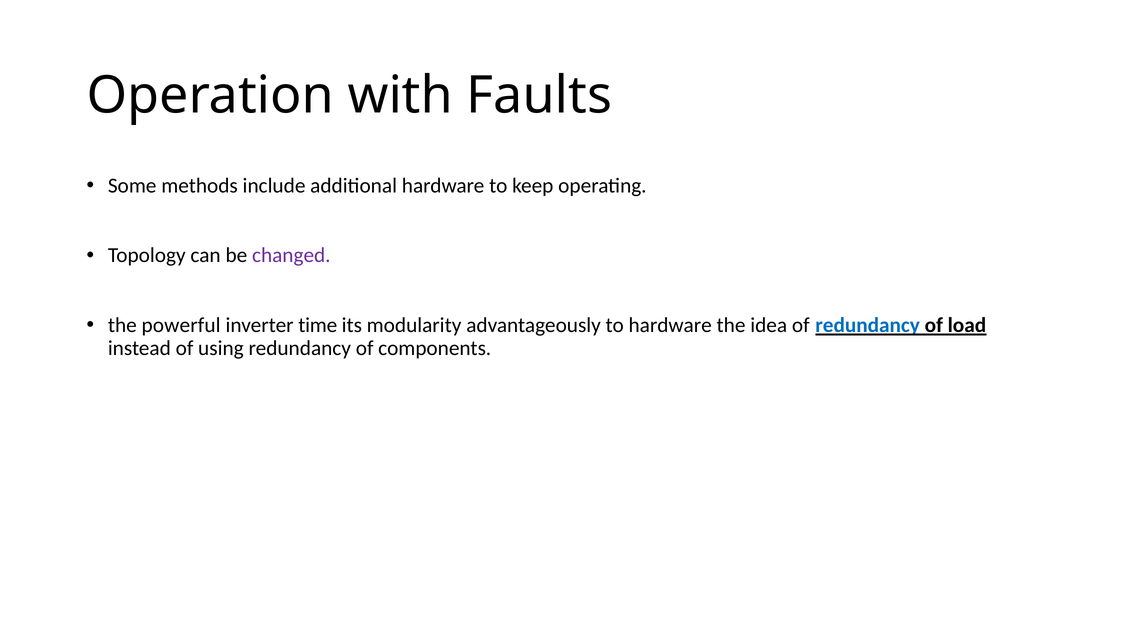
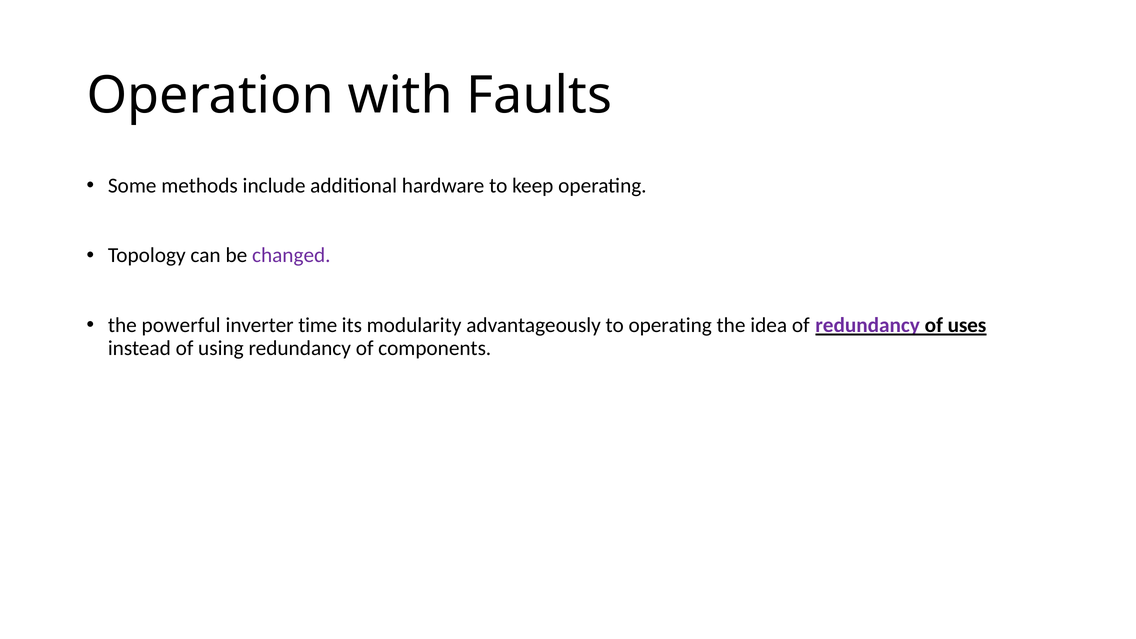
to hardware: hardware -> operating
redundancy at (868, 325) colour: blue -> purple
load: load -> uses
